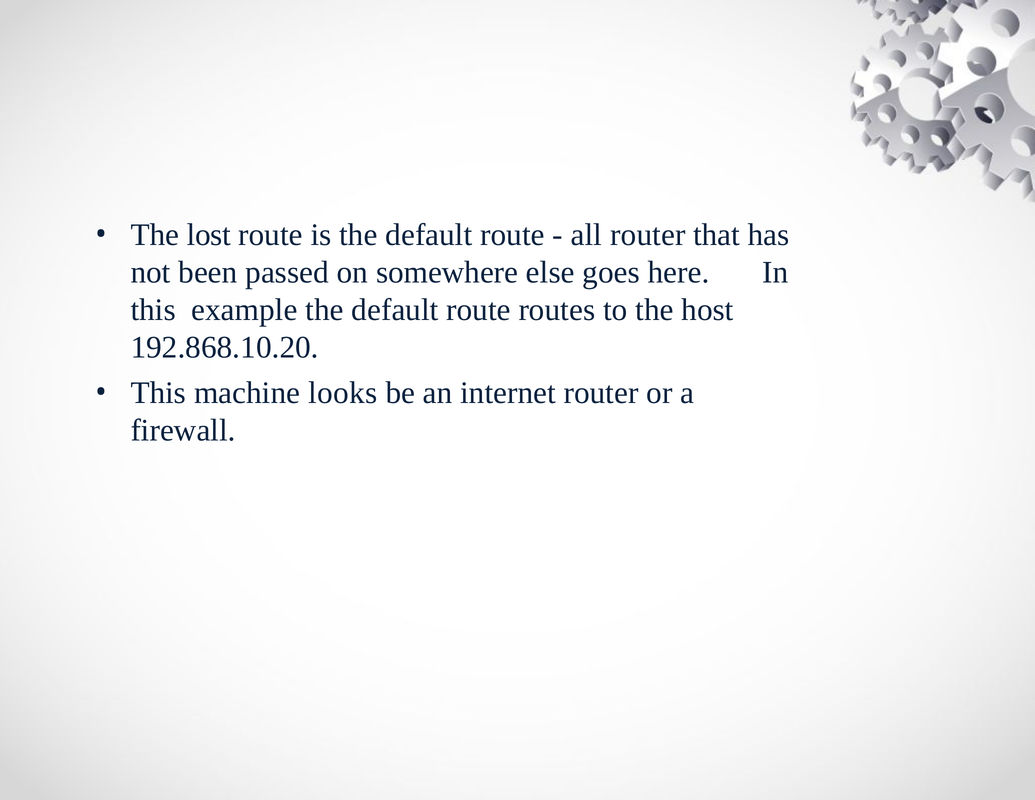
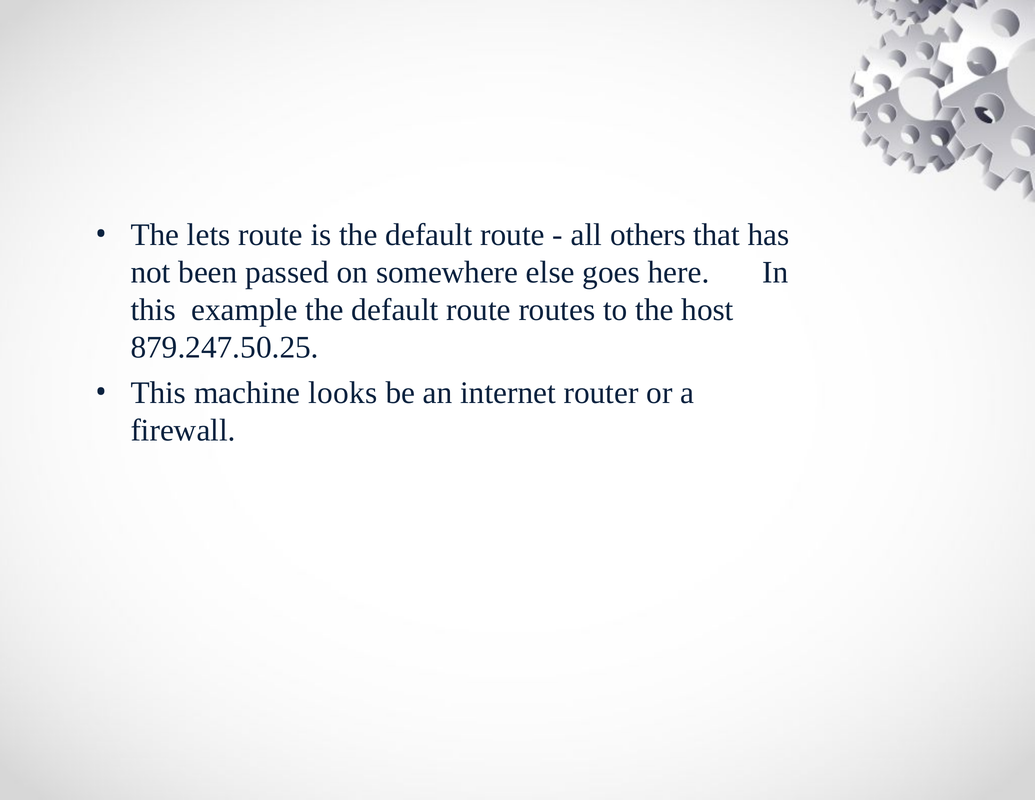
lost: lost -> lets
all router: router -> others
192.868.10.20: 192.868.10.20 -> 879.247.50.25
